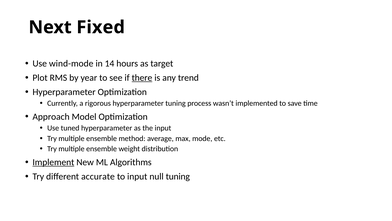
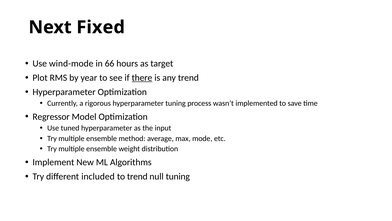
14: 14 -> 66
Approach: Approach -> Regressor
Implement underline: present -> none
accurate: accurate -> included
to input: input -> trend
